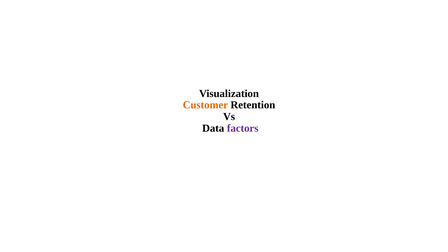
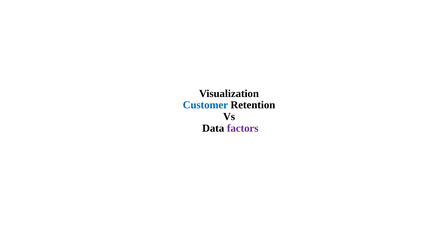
Customer colour: orange -> blue
